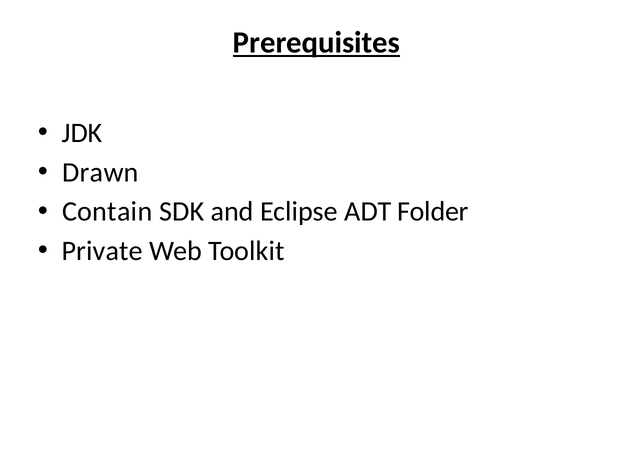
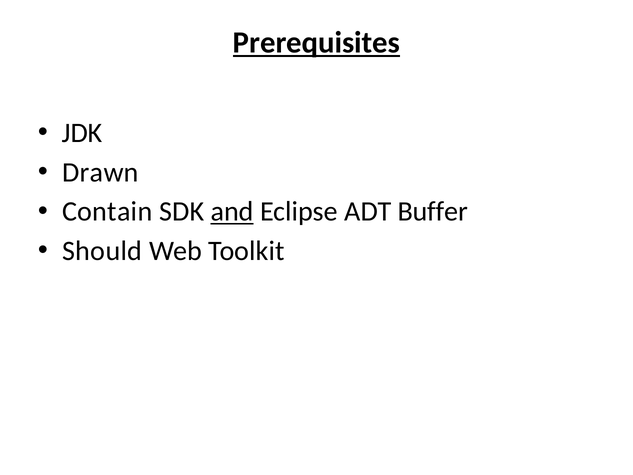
and underline: none -> present
Folder: Folder -> Buffer
Private: Private -> Should
